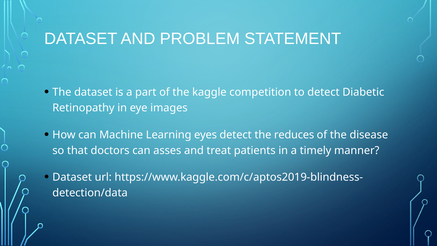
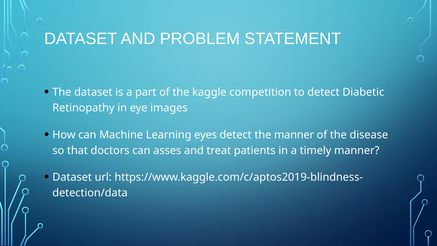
the reduces: reduces -> manner
